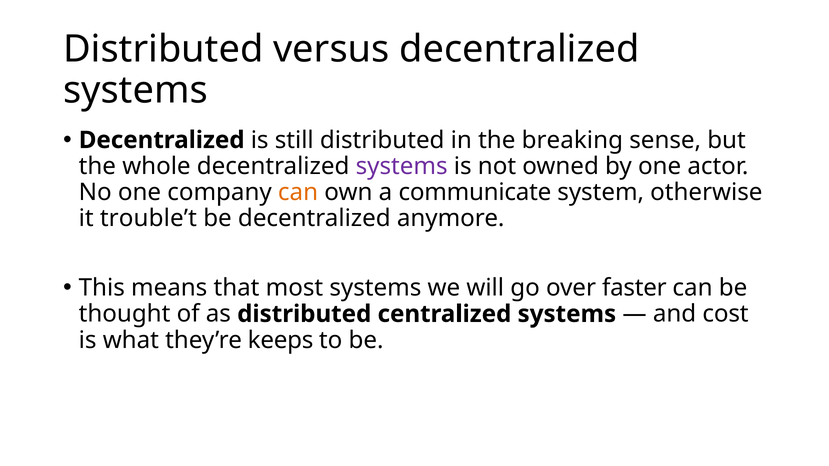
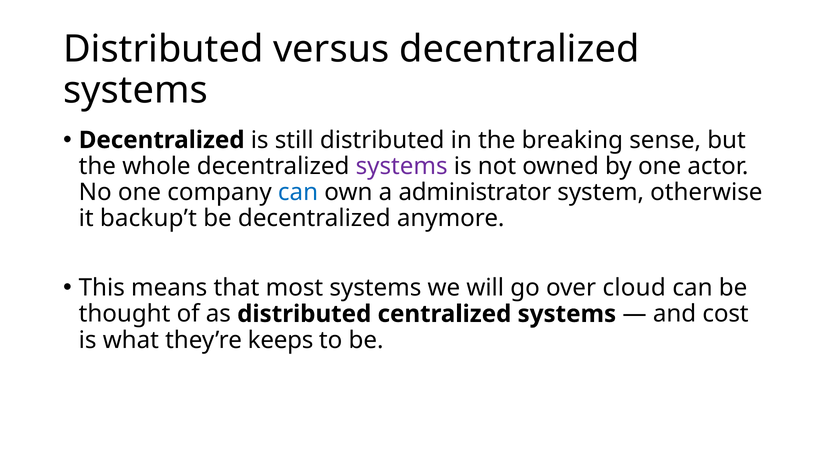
can at (298, 192) colour: orange -> blue
communicate: communicate -> administrator
trouble’t: trouble’t -> backup’t
faster: faster -> cloud
